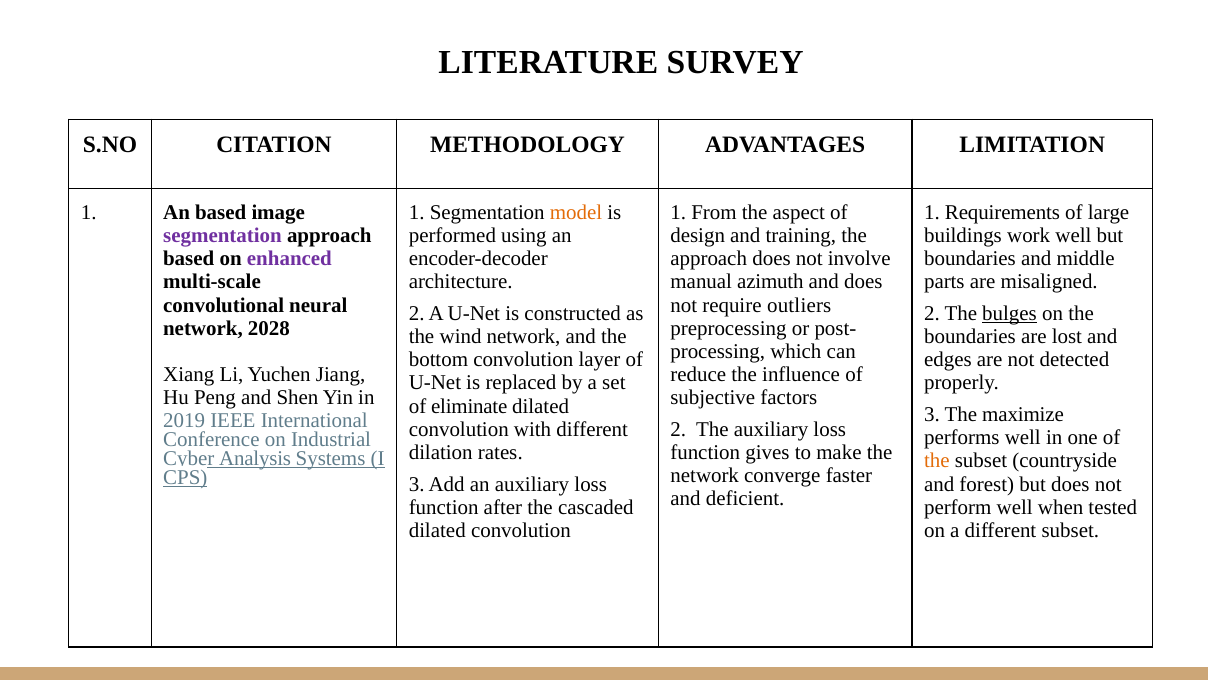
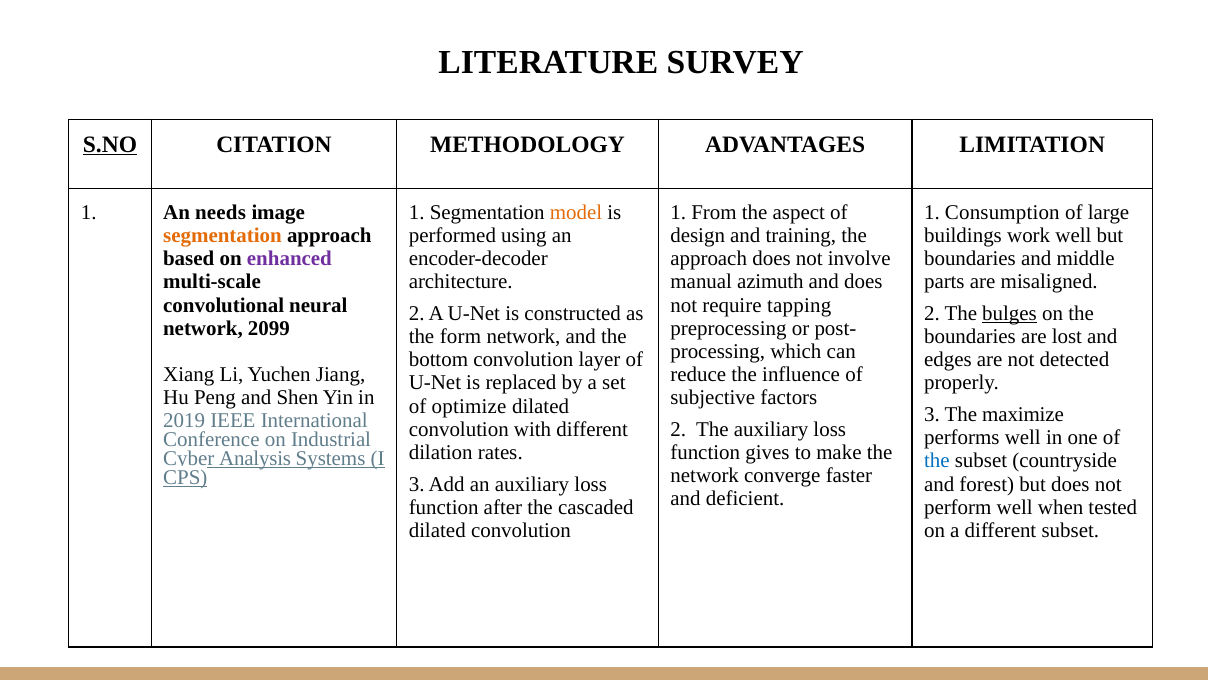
S.NO underline: none -> present
An based: based -> needs
Requirements: Requirements -> Consumption
segmentation at (222, 235) colour: purple -> orange
outliers: outliers -> tapping
2028: 2028 -> 2099
wind: wind -> form
eliminate: eliminate -> optimize
the at (937, 461) colour: orange -> blue
